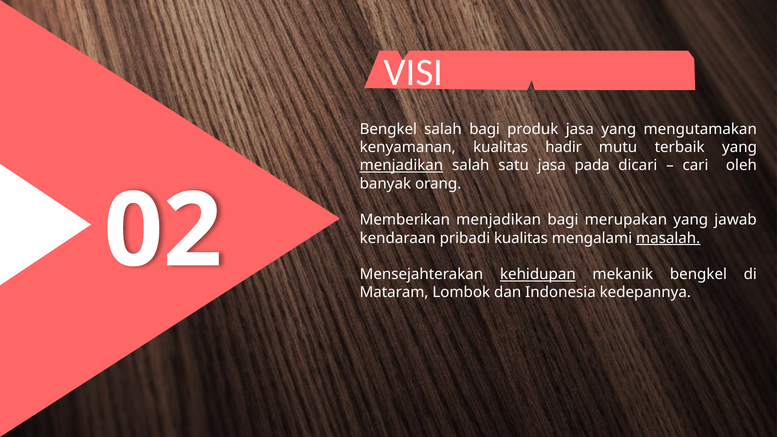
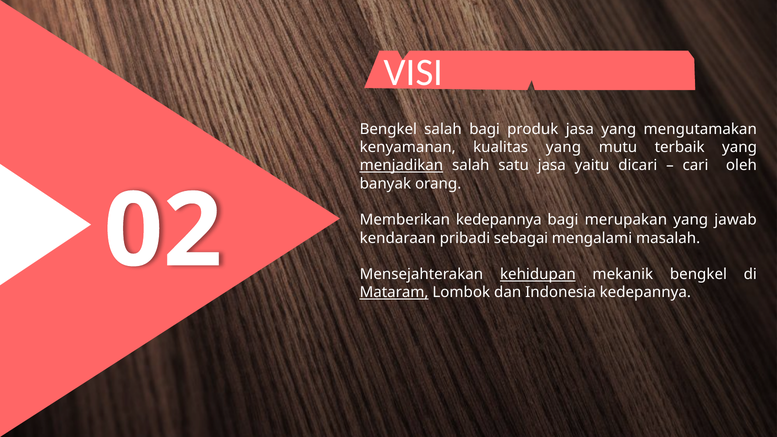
kualitas hadir: hadir -> yang
pada: pada -> yaitu
Memberikan menjadikan: menjadikan -> kedepannya
pribadi kualitas: kualitas -> sebagai
masalah underline: present -> none
Mataram underline: none -> present
